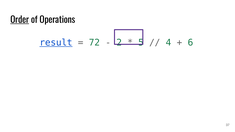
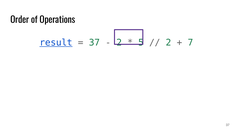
Order underline: present -> none
72 at (94, 43): 72 -> 37
4 at (168, 43): 4 -> 2
6: 6 -> 7
